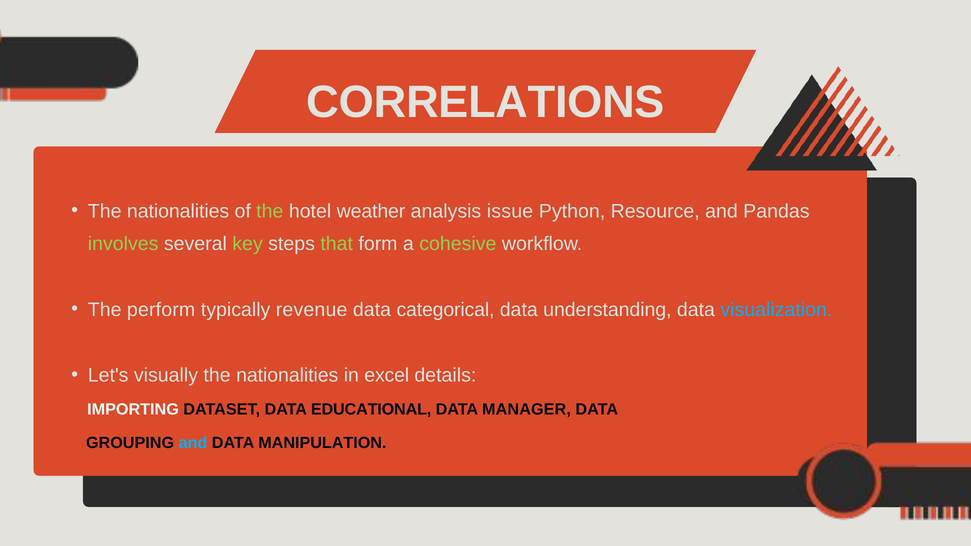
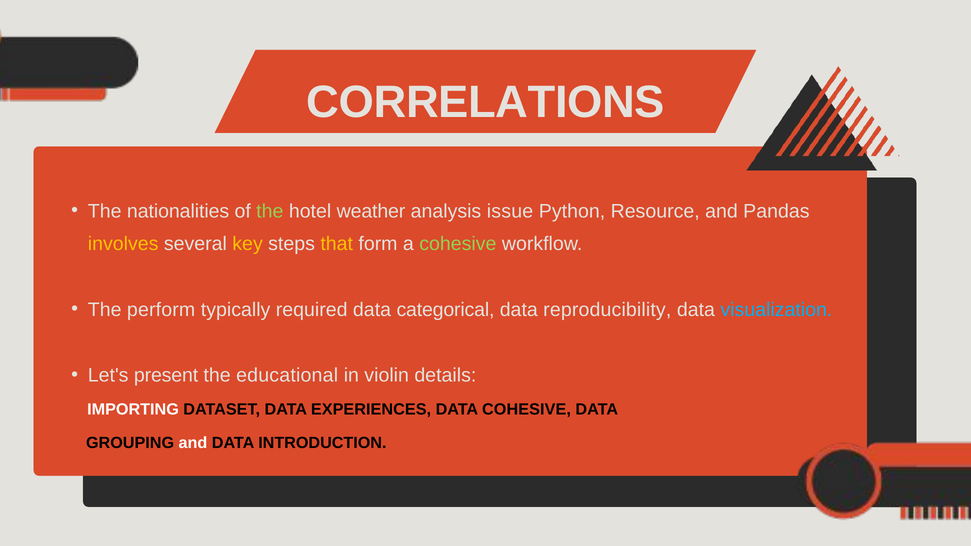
involves colour: light green -> yellow
key colour: light green -> yellow
that colour: light green -> yellow
revenue: revenue -> required
understanding: understanding -> reproducibility
visually: visually -> present
nationalities at (287, 375): nationalities -> educational
excel: excel -> violin
EDUCATIONAL: EDUCATIONAL -> EXPERIENCES
DATA MANAGER: MANAGER -> COHESIVE
and at (193, 443) colour: light blue -> white
MANIPULATION: MANIPULATION -> INTRODUCTION
